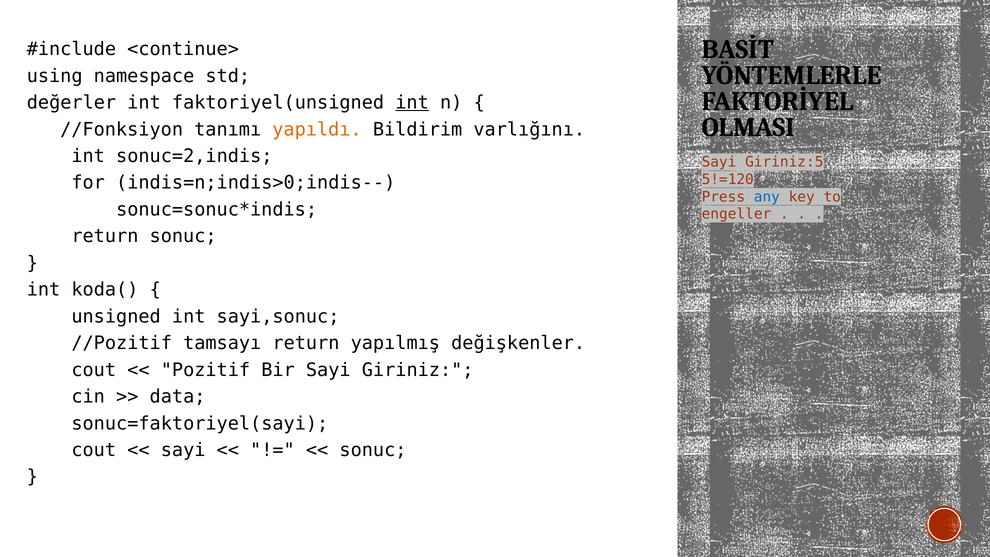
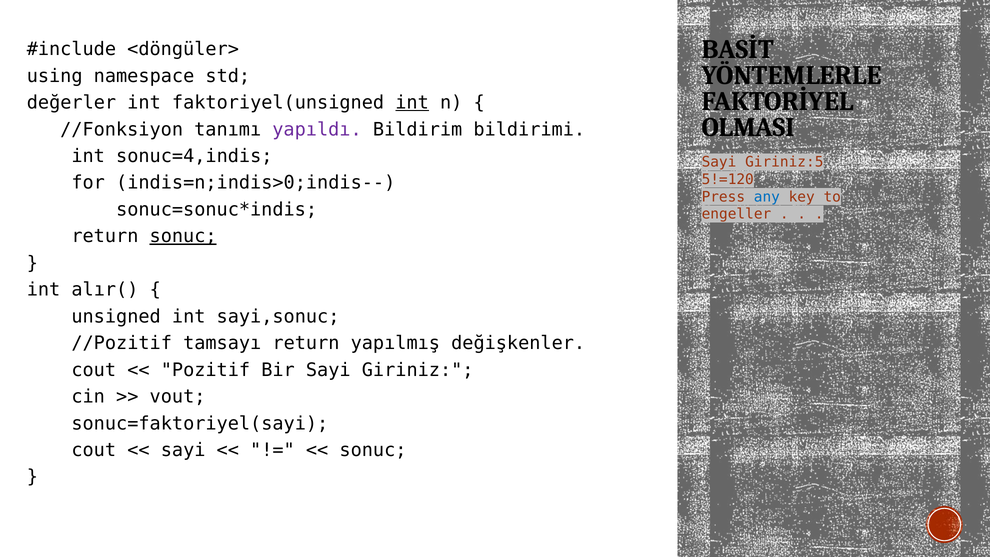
<continue>: <continue> -> <döngüler>
yapıldı colour: orange -> purple
varlığını: varlığını -> bildirimi
sonuc=2,indis: sonuc=2,indis -> sonuc=4,indis
sonuc at (183, 236) underline: none -> present
koda(: koda( -> alır(
data: data -> vout
